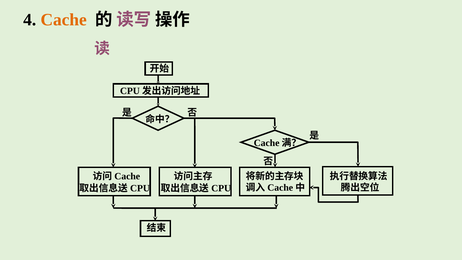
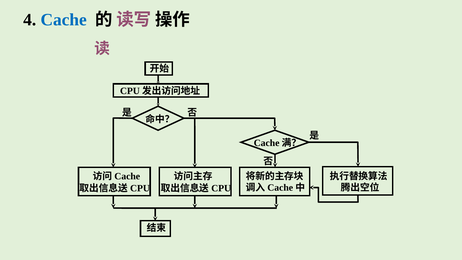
Cache colour: orange -> blue
